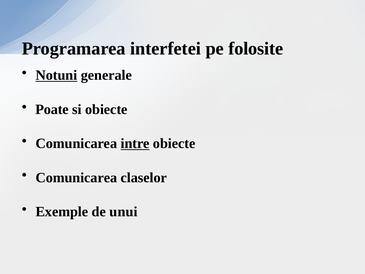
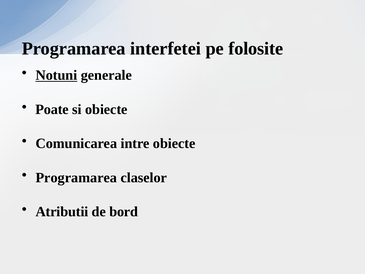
intre underline: present -> none
Comunicarea at (76, 177): Comunicarea -> Programarea
Exemple: Exemple -> Atributii
unui: unui -> bord
